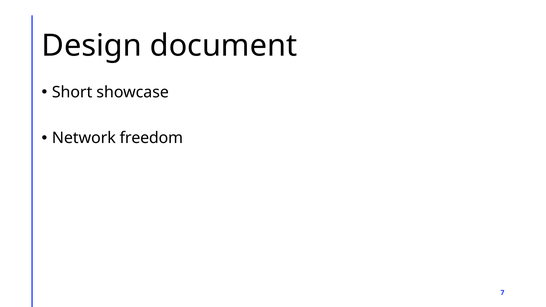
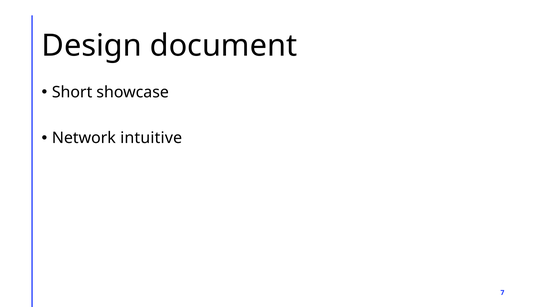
freedom: freedom -> intuitive
